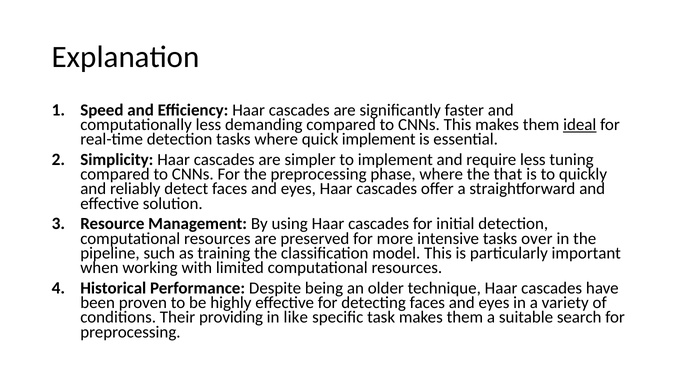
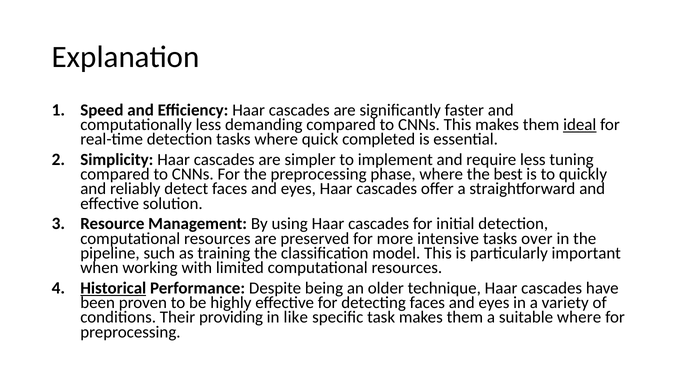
quick implement: implement -> completed
that: that -> best
Historical underline: none -> present
suitable search: search -> where
